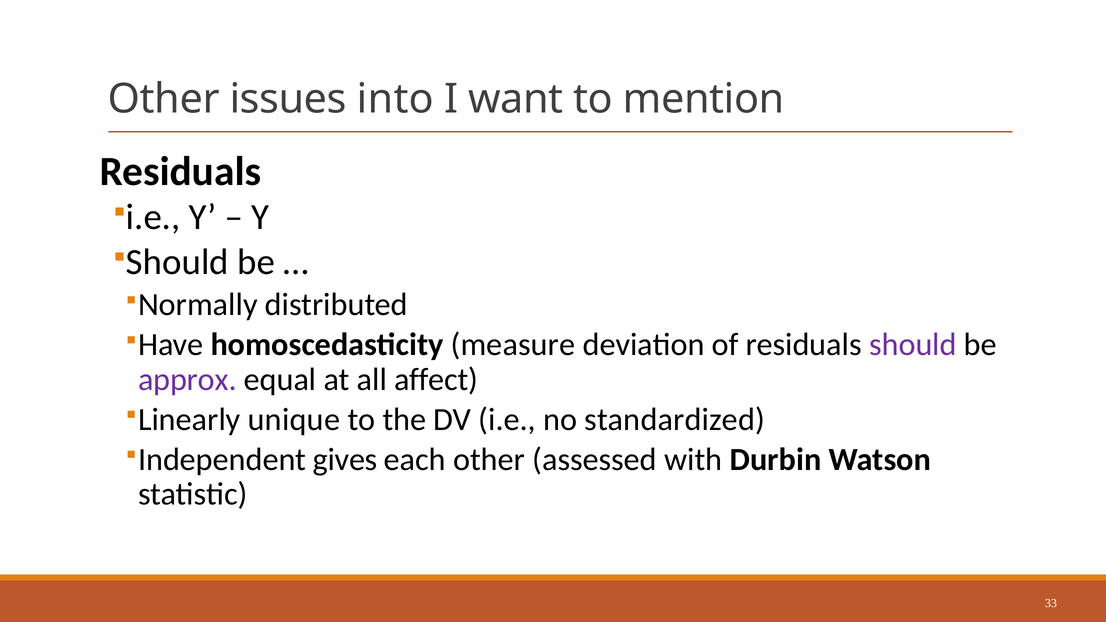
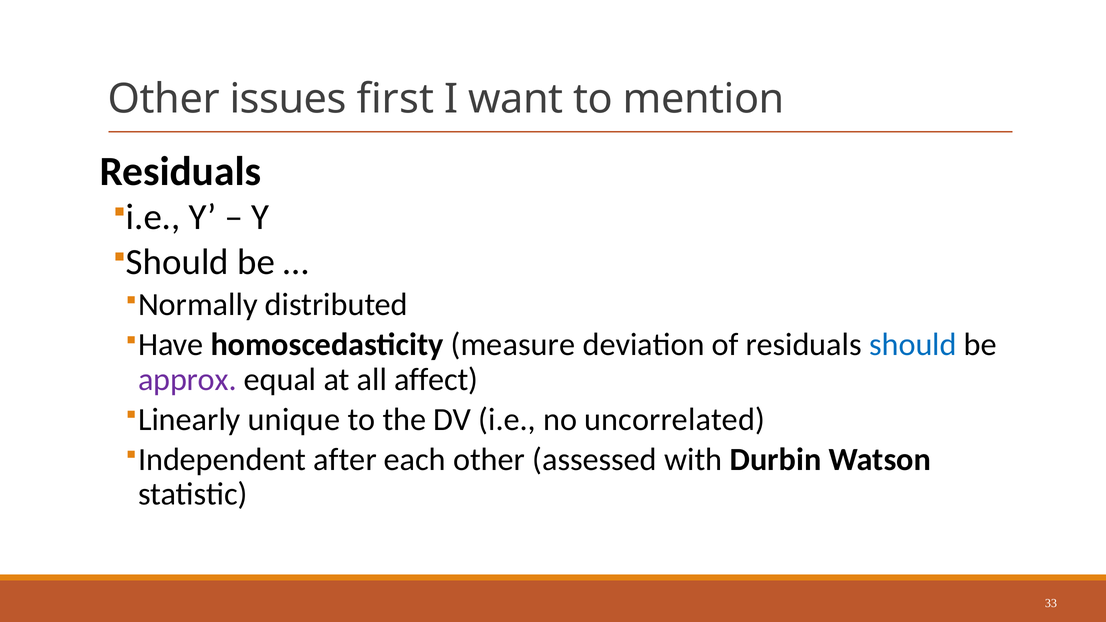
into: into -> first
should colour: purple -> blue
standardized: standardized -> uncorrelated
gives: gives -> after
